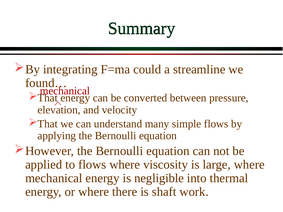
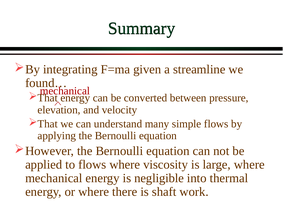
could: could -> given
